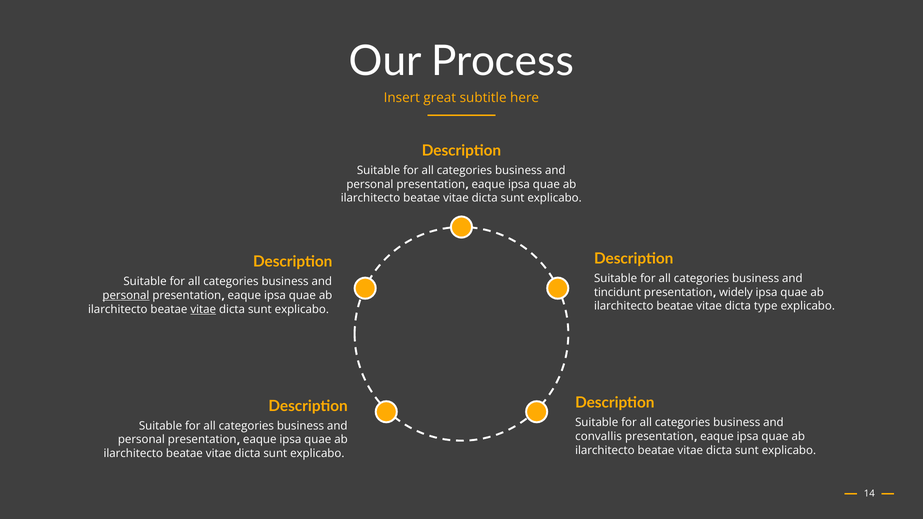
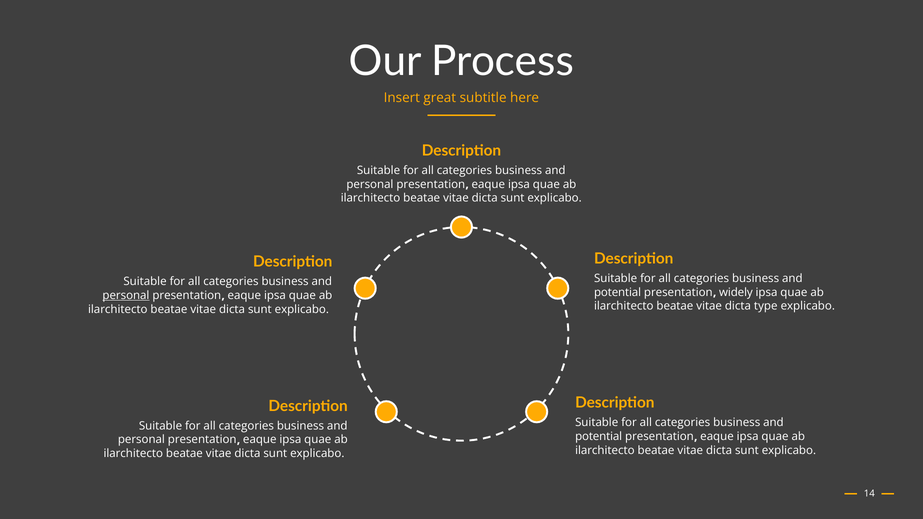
tincidunt at (618, 292): tincidunt -> potential
vitae at (203, 309) underline: present -> none
convallis at (599, 437): convallis -> potential
